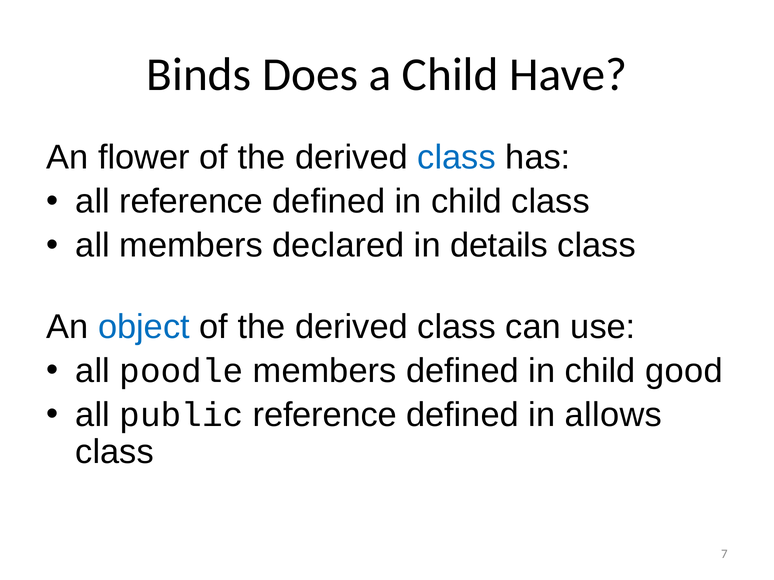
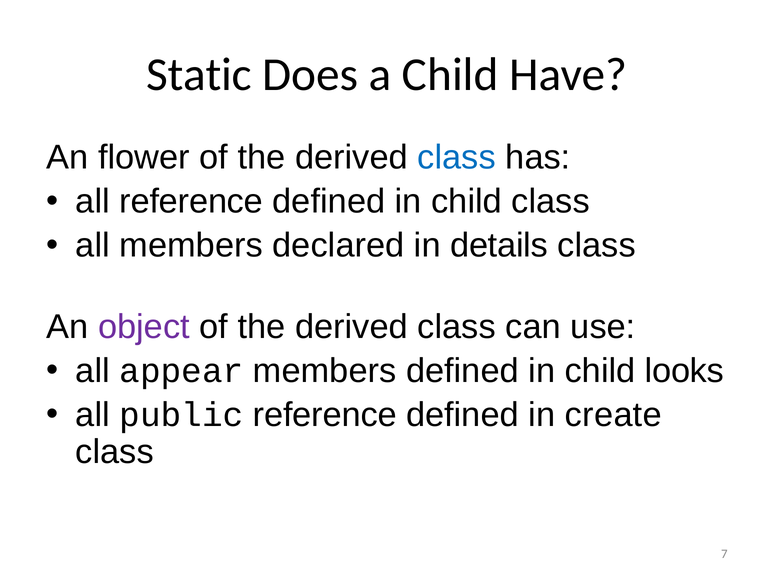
Binds: Binds -> Static
object colour: blue -> purple
poodle: poodle -> appear
good: good -> looks
allows: allows -> create
